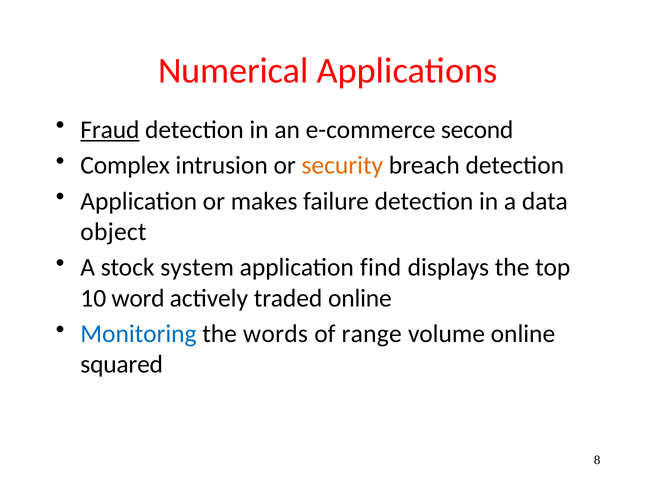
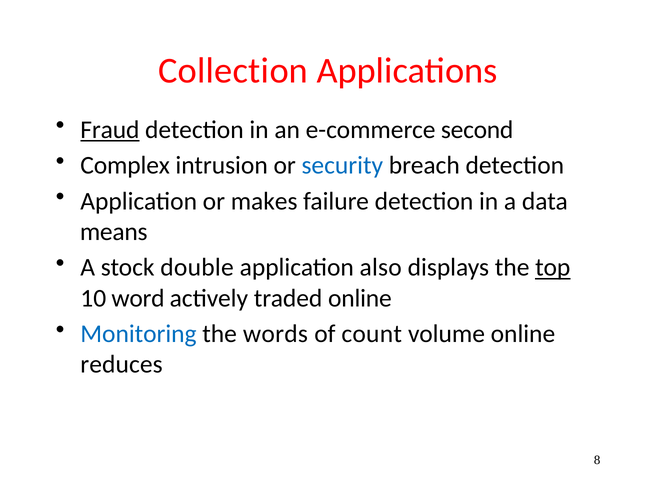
Numerical: Numerical -> Collection
security colour: orange -> blue
object: object -> means
system: system -> double
find: find -> also
top underline: none -> present
range: range -> count
squared: squared -> reduces
